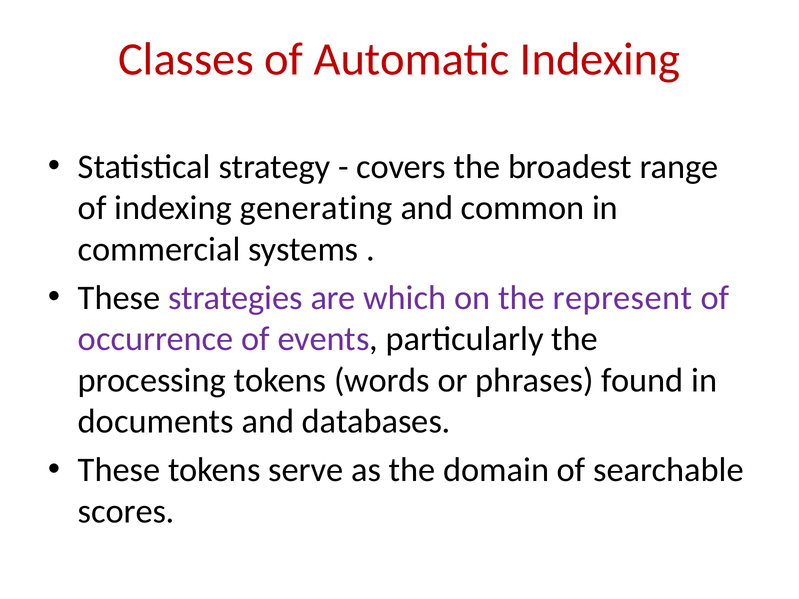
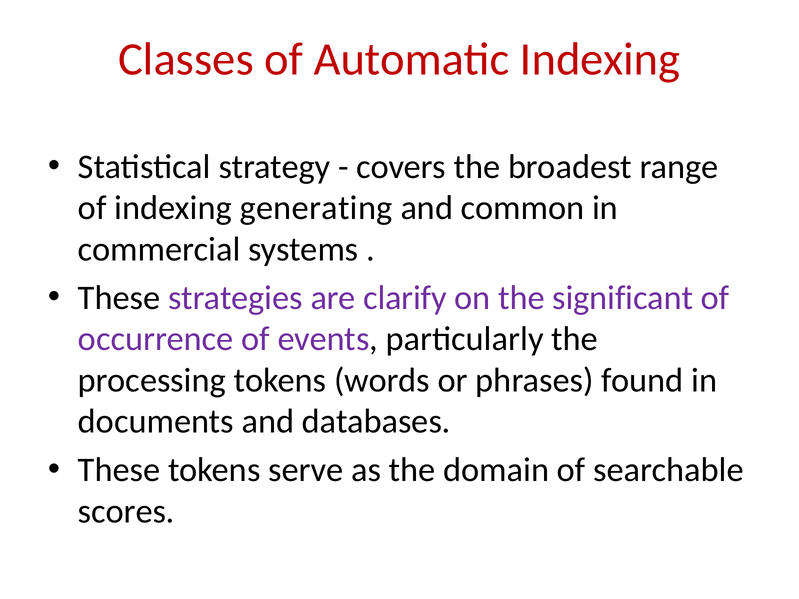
which: which -> clarify
represent: represent -> significant
